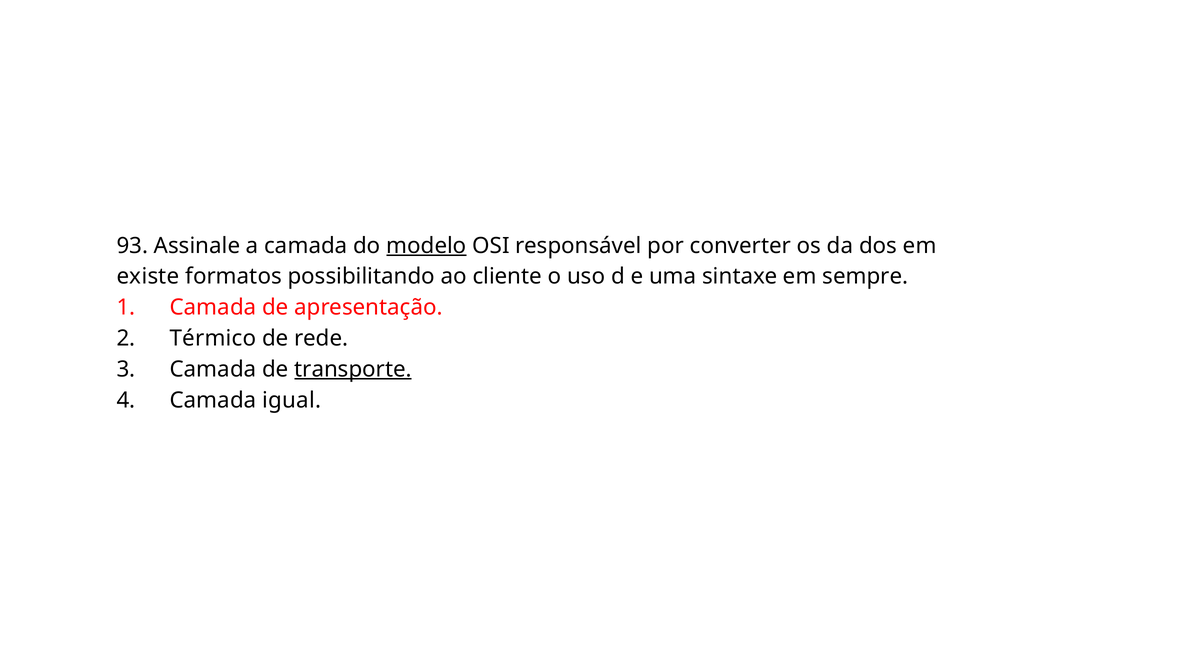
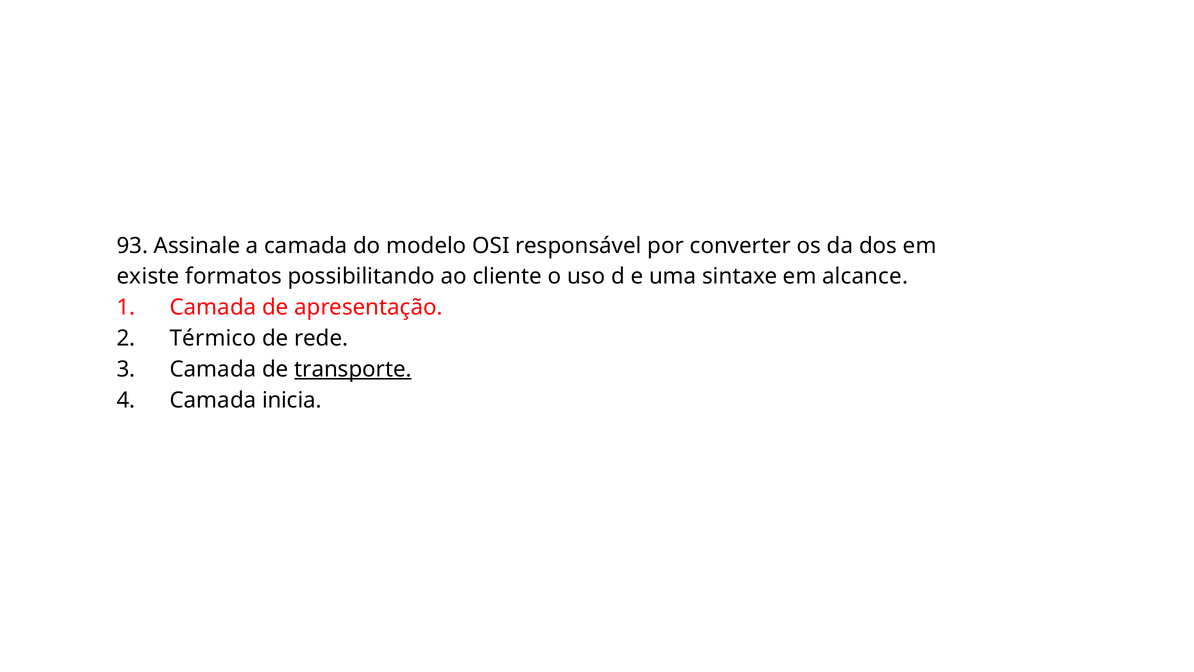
modelo underline: present -> none
sempre: sempre -> alcance
igual: igual -> inicia
